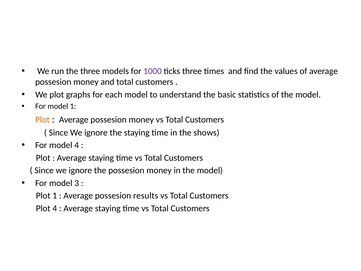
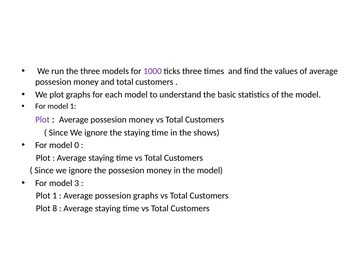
Plot at (43, 120) colour: orange -> purple
model 4: 4 -> 0
possesion results: results -> graphs
Plot 4: 4 -> 8
